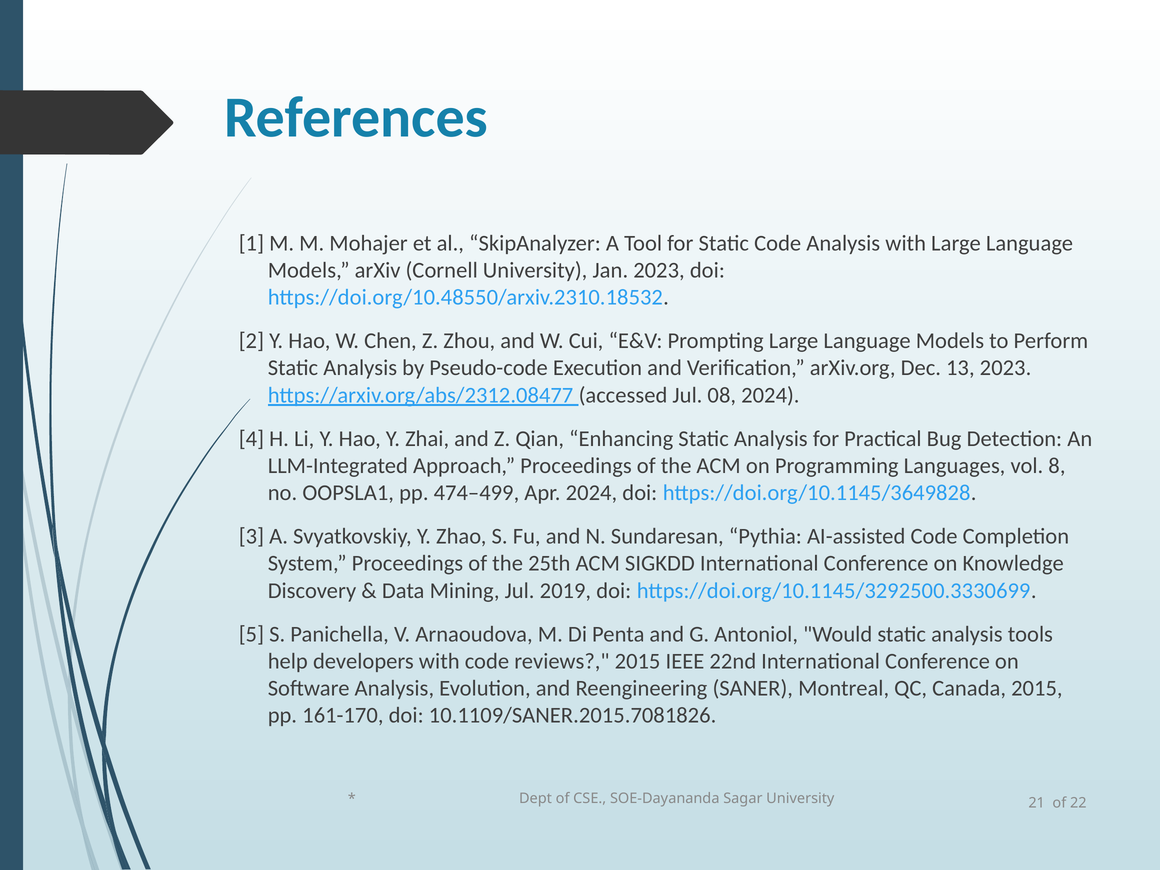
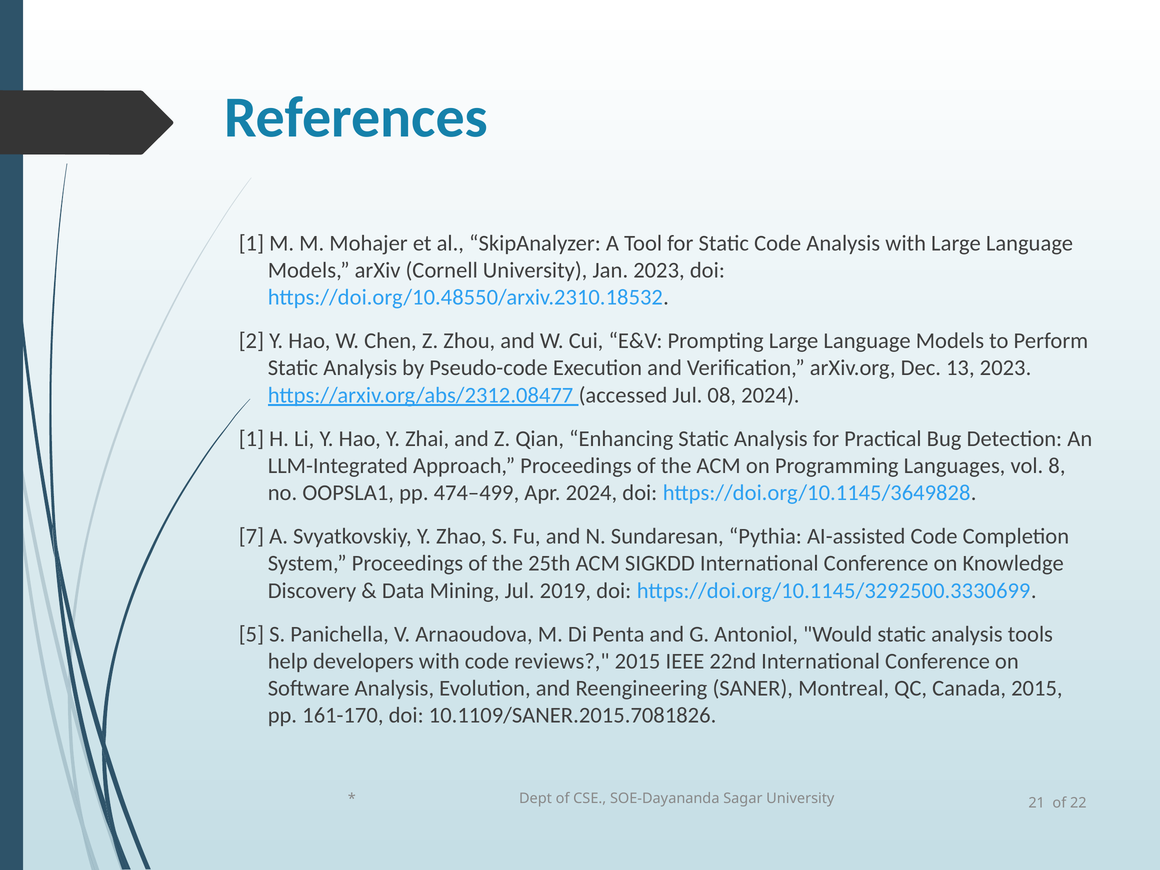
4 at (251, 439): 4 -> 1
3: 3 -> 7
